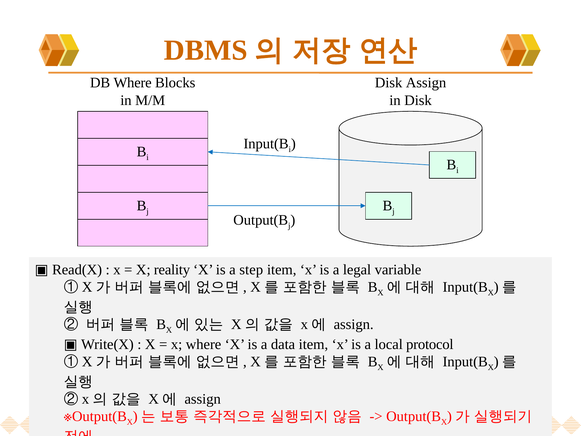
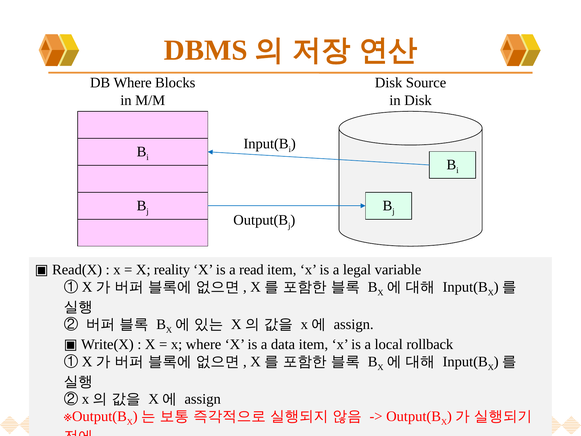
Disk Assign: Assign -> Source
step: step -> read
protocol: protocol -> rollback
